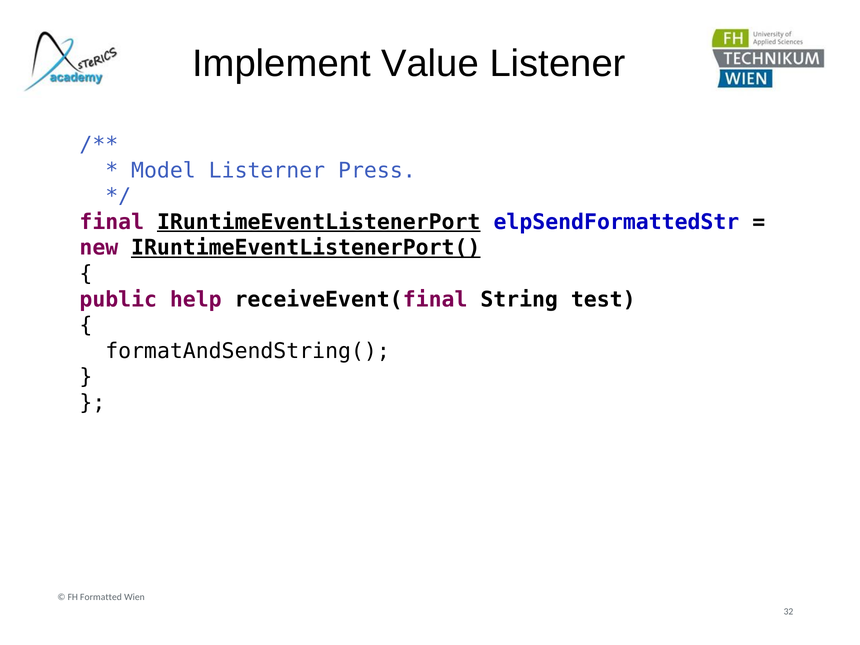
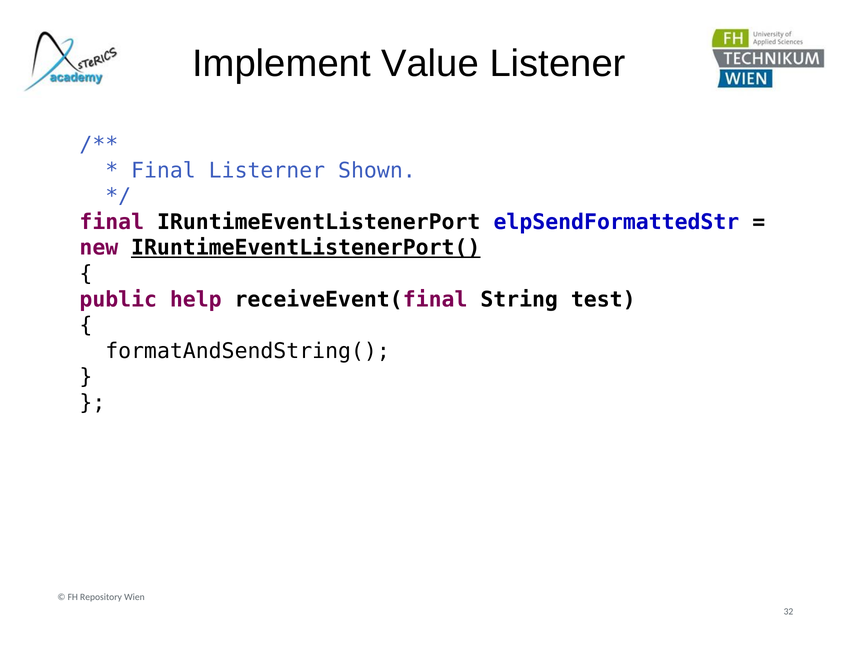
Model at (163, 170): Model -> Final
Press: Press -> Shown
IRuntimeEventListenerPort underline: present -> none
Formatted: Formatted -> Repository
